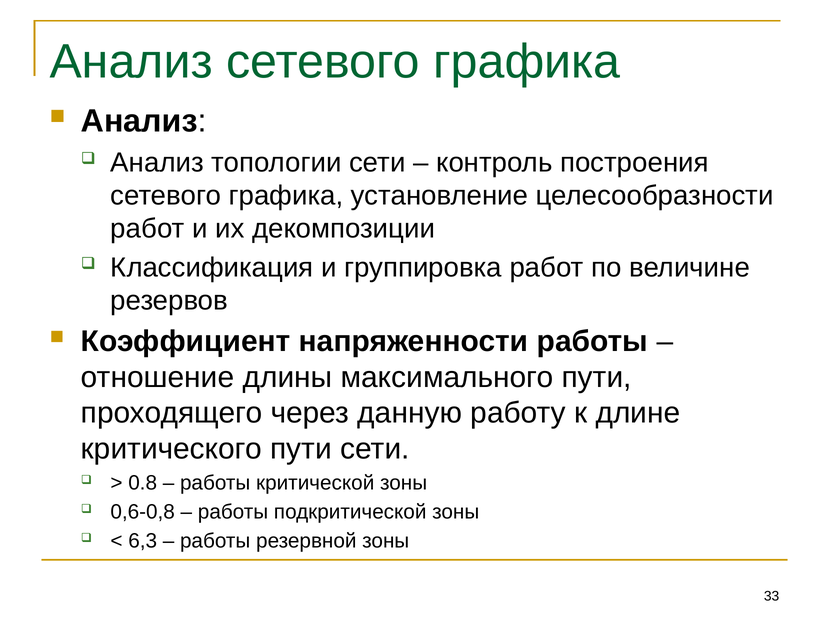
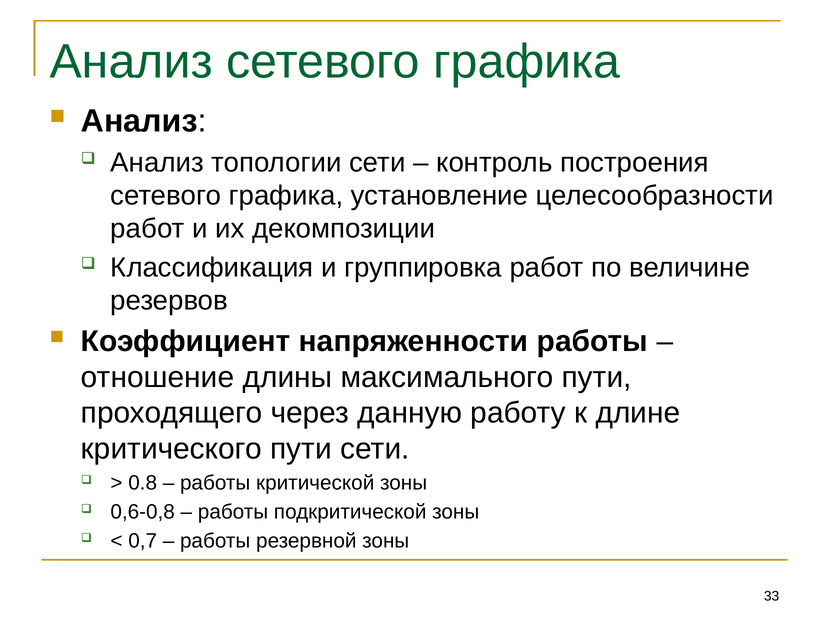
6,3: 6,3 -> 0,7
